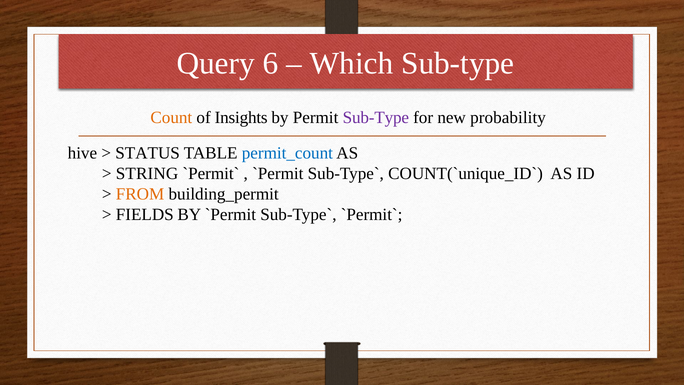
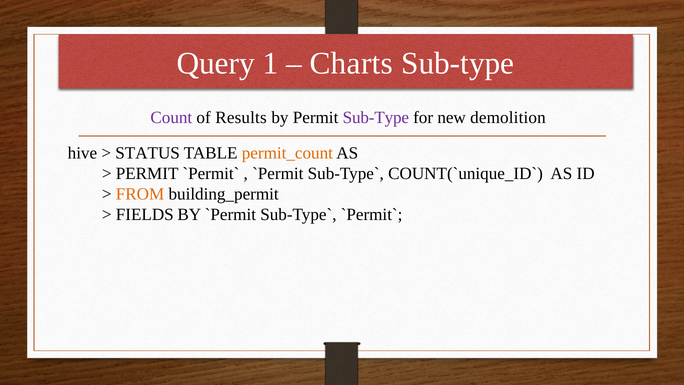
6: 6 -> 1
Which: Which -> Charts
Count colour: orange -> purple
Insights: Insights -> Results
probability: probability -> demolition
permit_count colour: blue -> orange
STRING at (147, 173): STRING -> PERMIT
